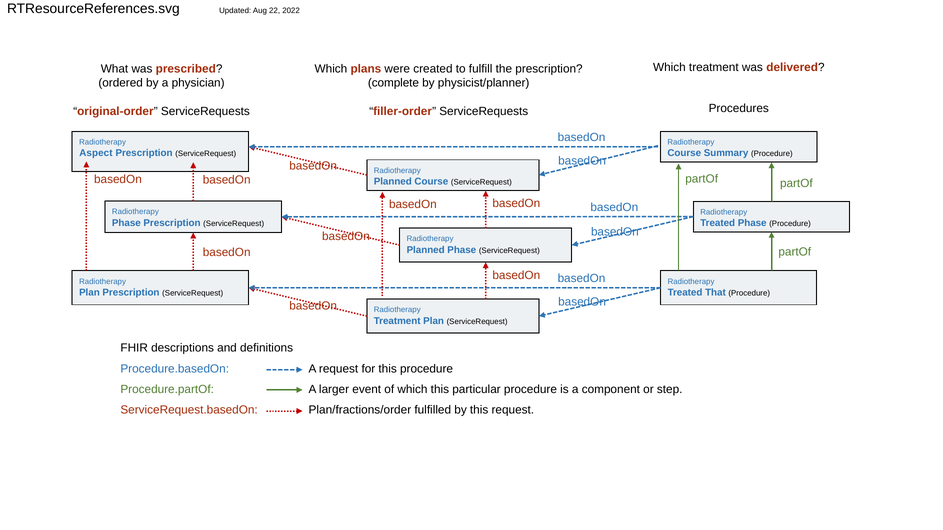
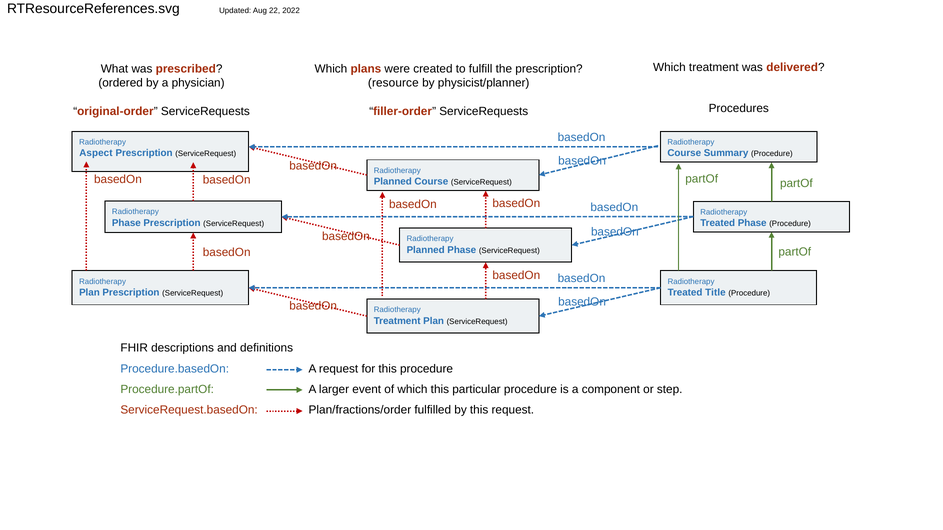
complete: complete -> resource
That: That -> Title
